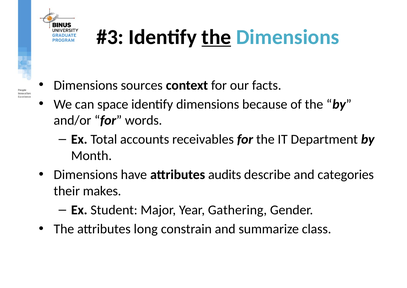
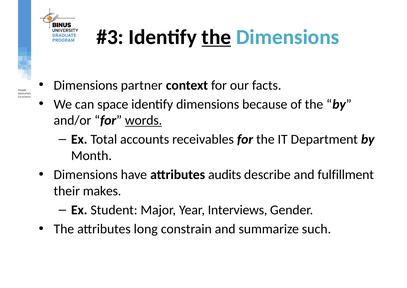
sources: sources -> partner
words underline: none -> present
categories: categories -> fulfillment
Gathering: Gathering -> Interviews
class: class -> such
